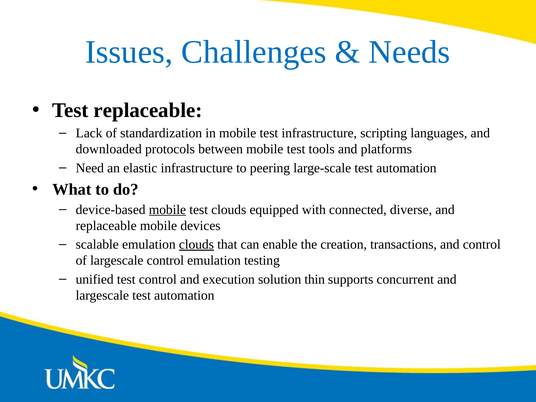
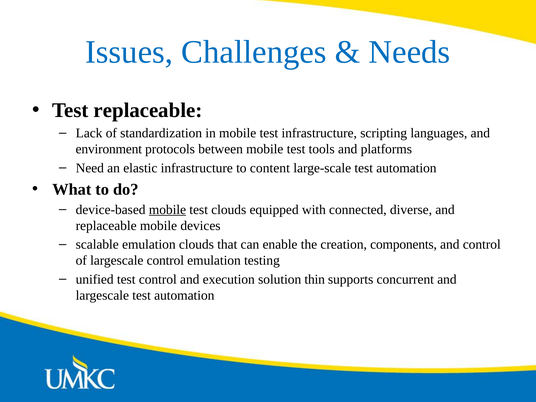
downloaded: downloaded -> environment
peering: peering -> content
clouds at (196, 244) underline: present -> none
transactions: transactions -> components
